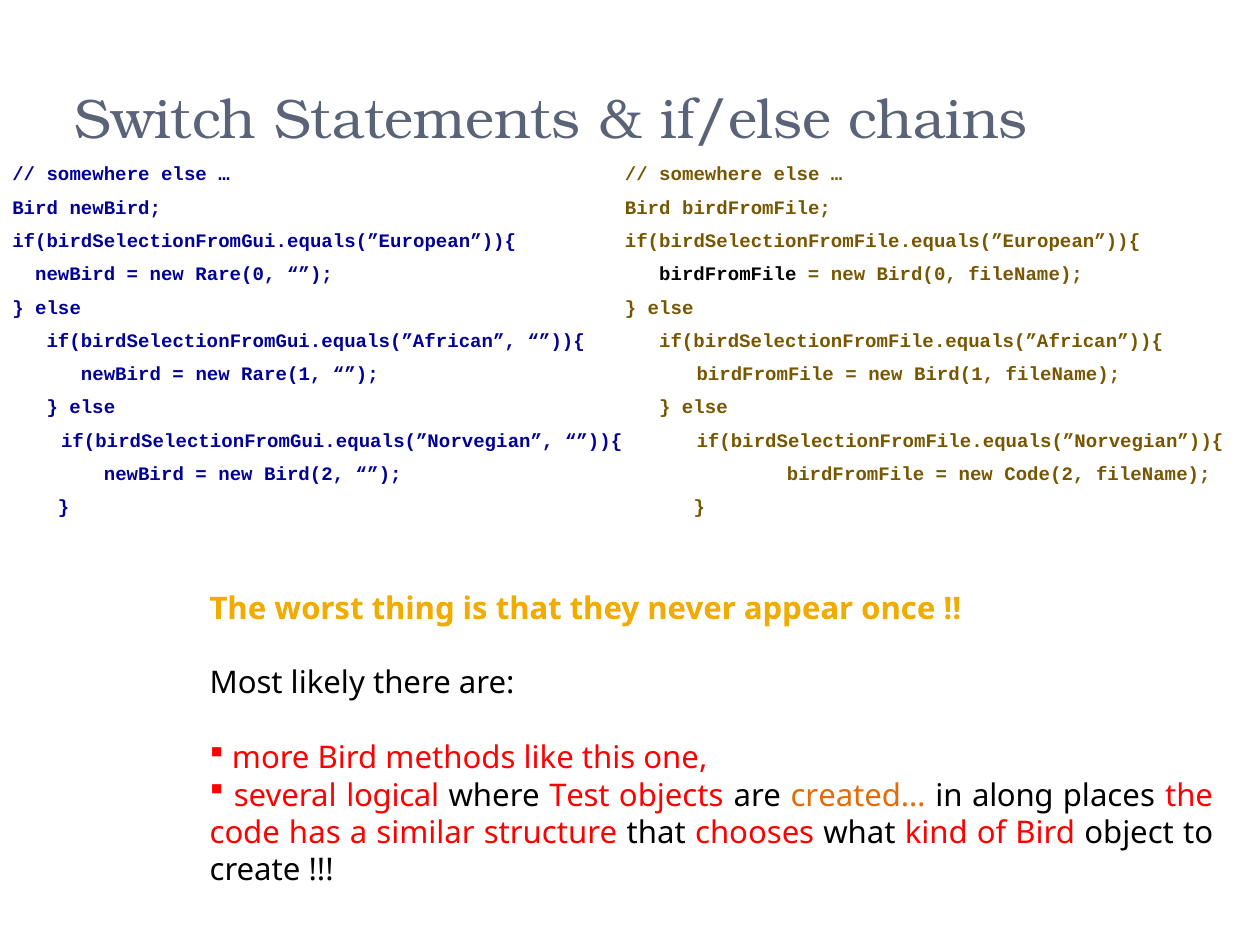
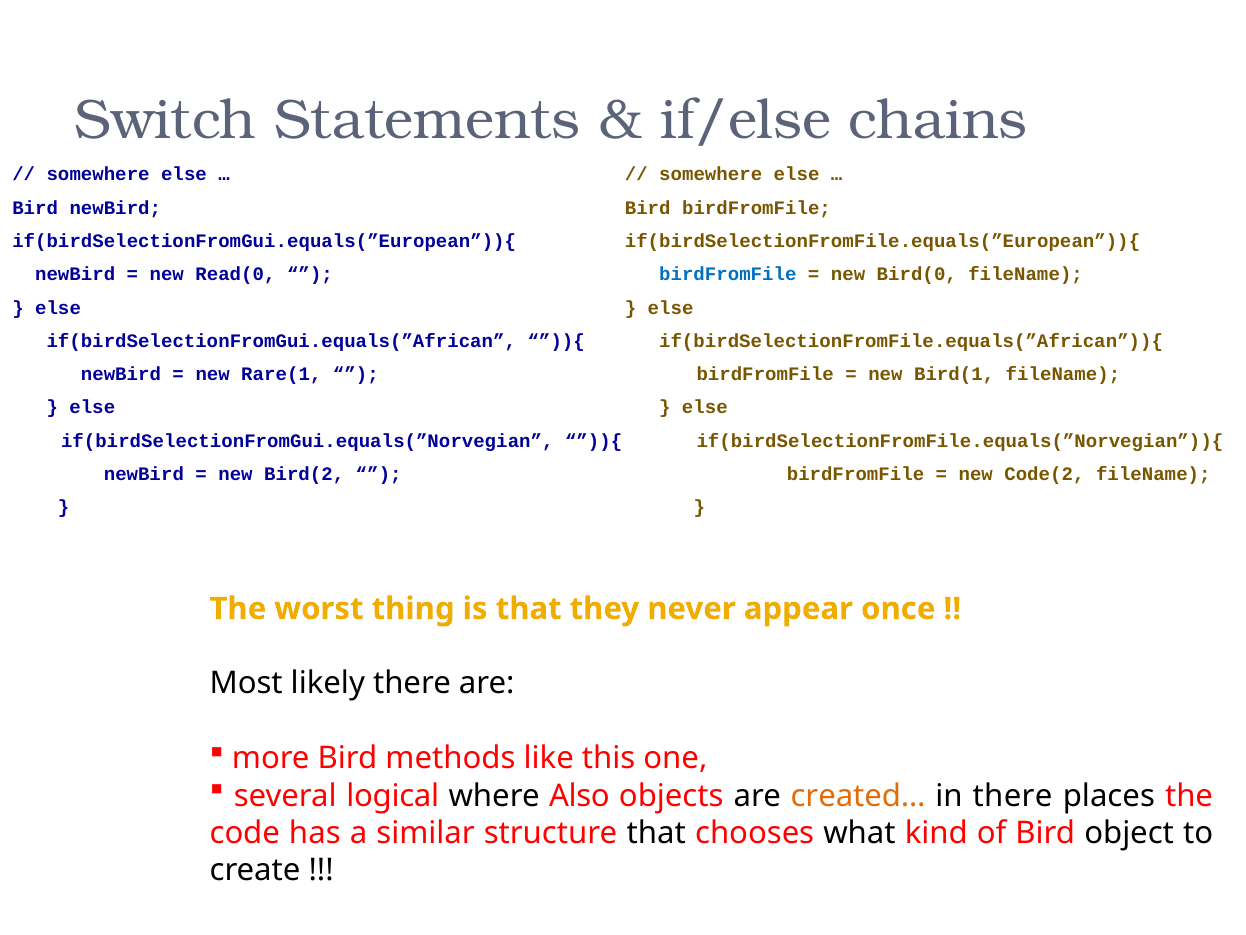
Rare(0: Rare(0 -> Read(0
birdFromFile at (728, 274) colour: black -> blue
Test: Test -> Also
in along: along -> there
